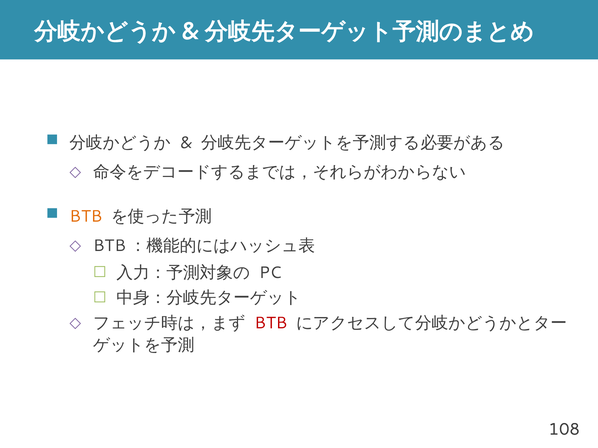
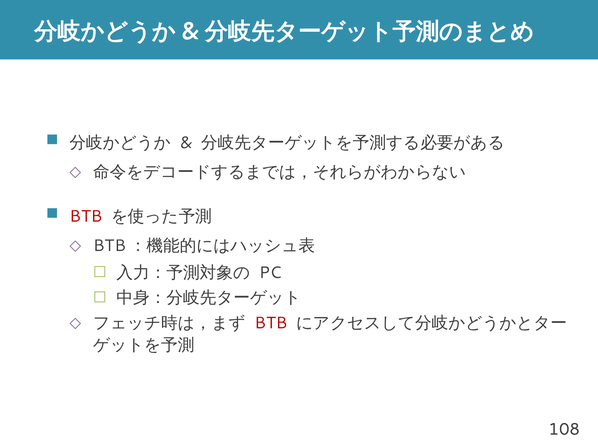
BTB at (86, 217) colour: orange -> red
